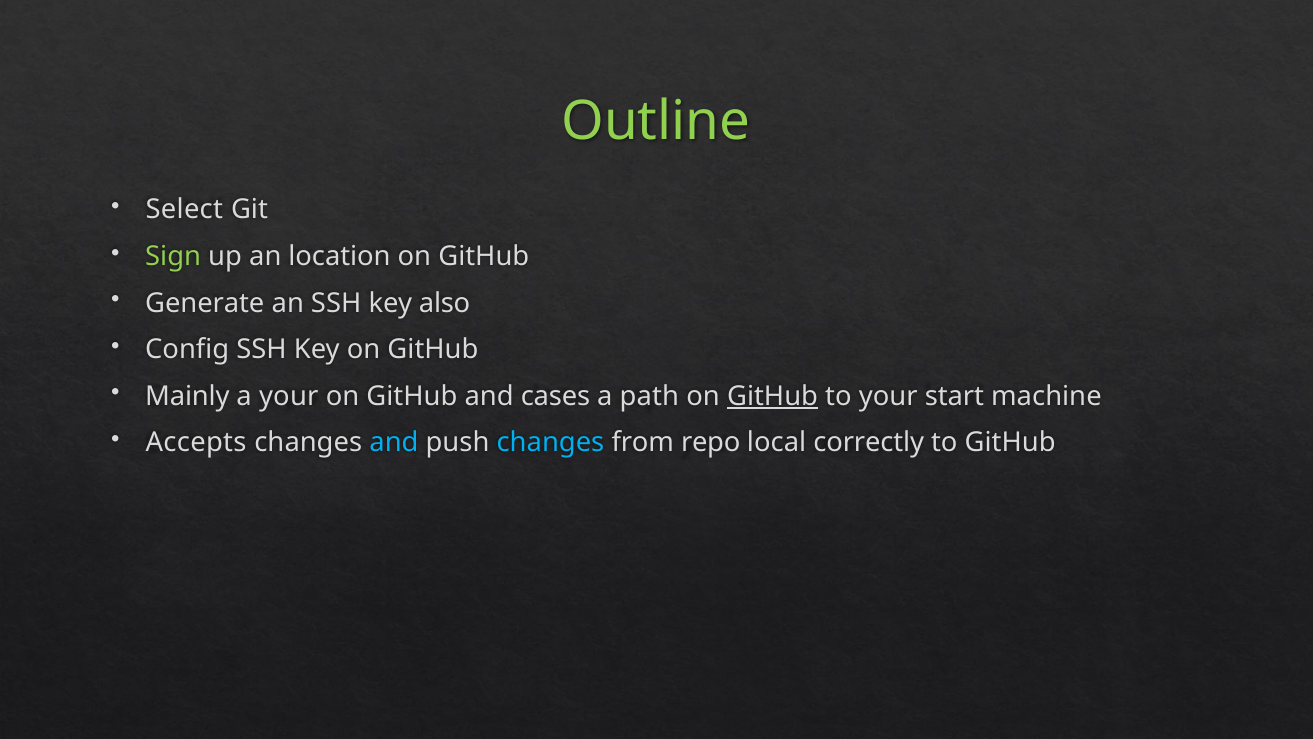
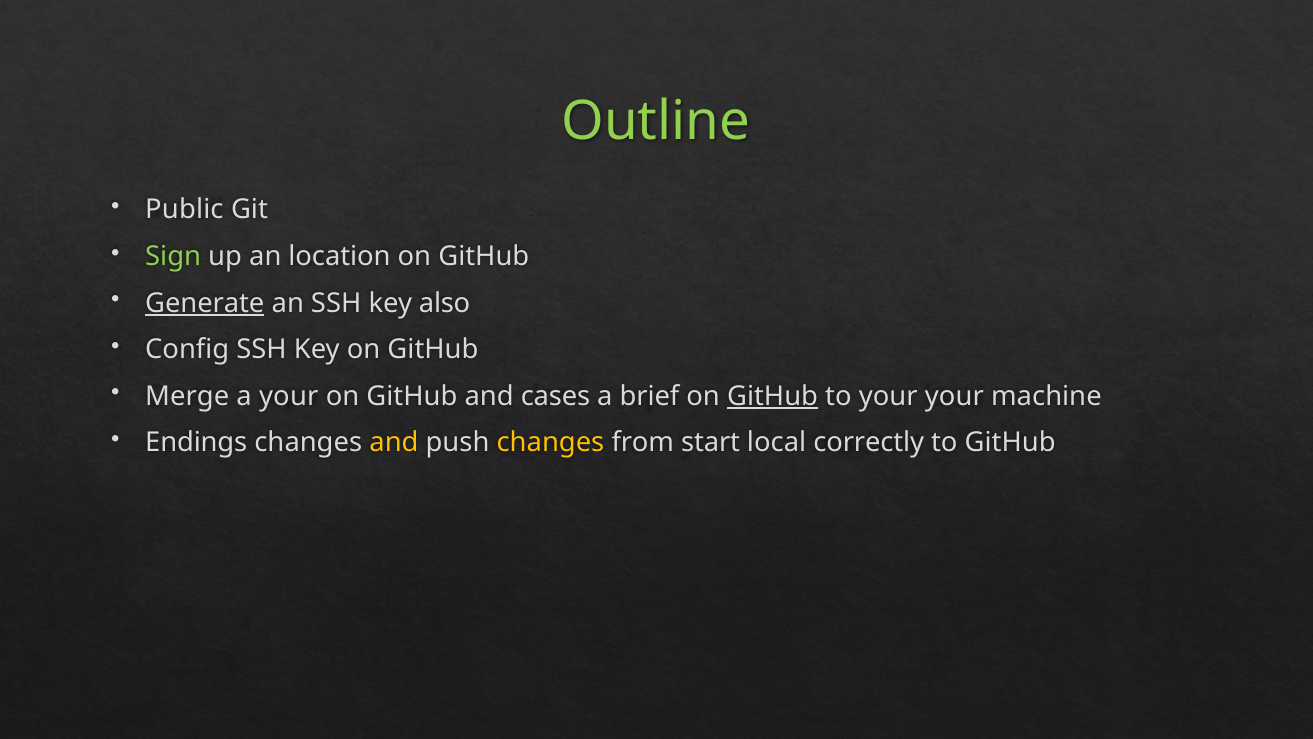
Select: Select -> Public
Generate underline: none -> present
Mainly: Mainly -> Merge
path: path -> brief
your start: start -> your
Accepts: Accepts -> Endings
and at (394, 442) colour: light blue -> yellow
changes at (550, 442) colour: light blue -> yellow
repo: repo -> start
